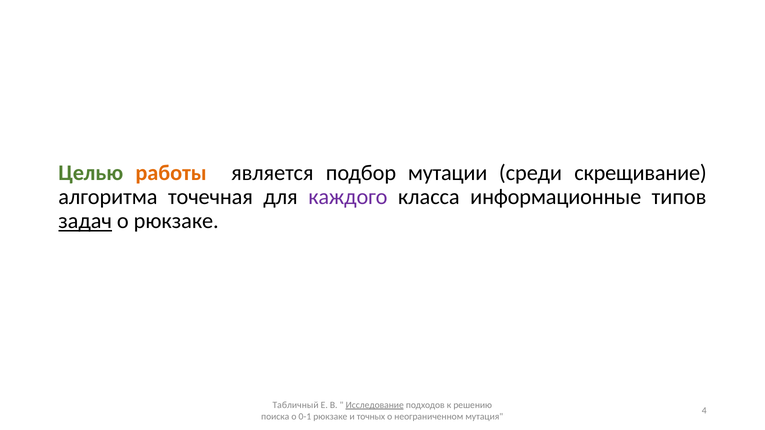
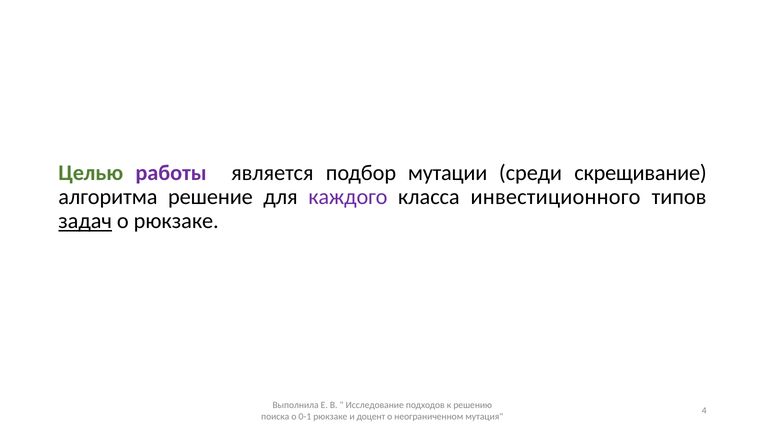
работы colour: orange -> purple
точечная: точечная -> решение
информационные: информационные -> инвестиционного
Табличный: Табличный -> Выполнила
Исследование underline: present -> none
точных: точных -> доцент
